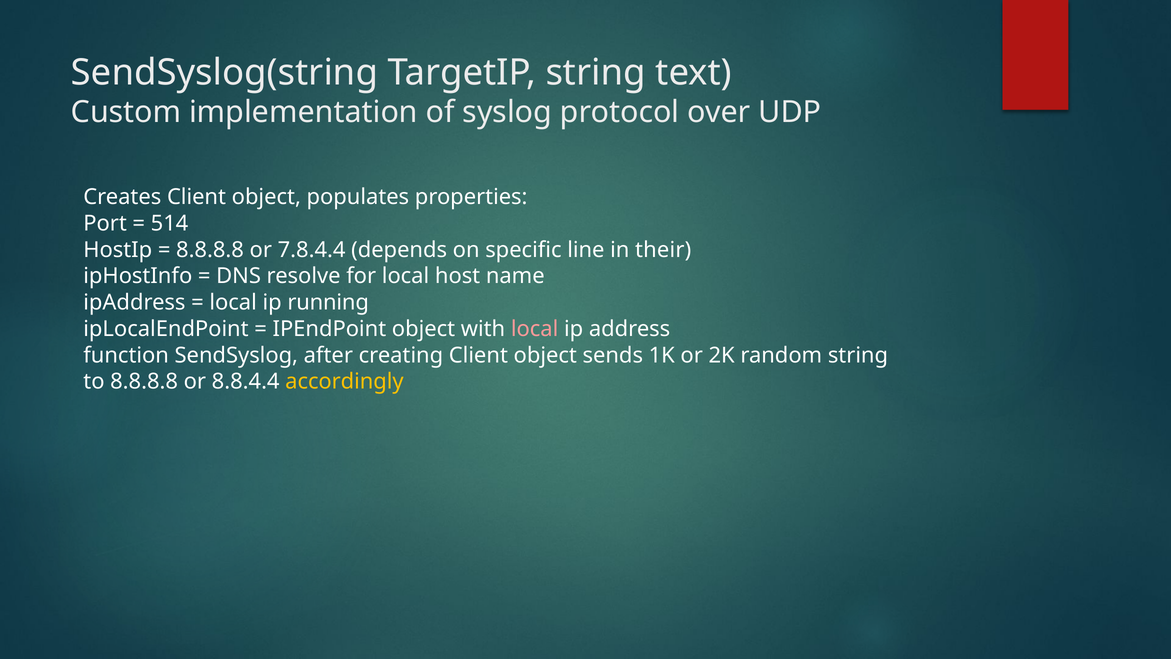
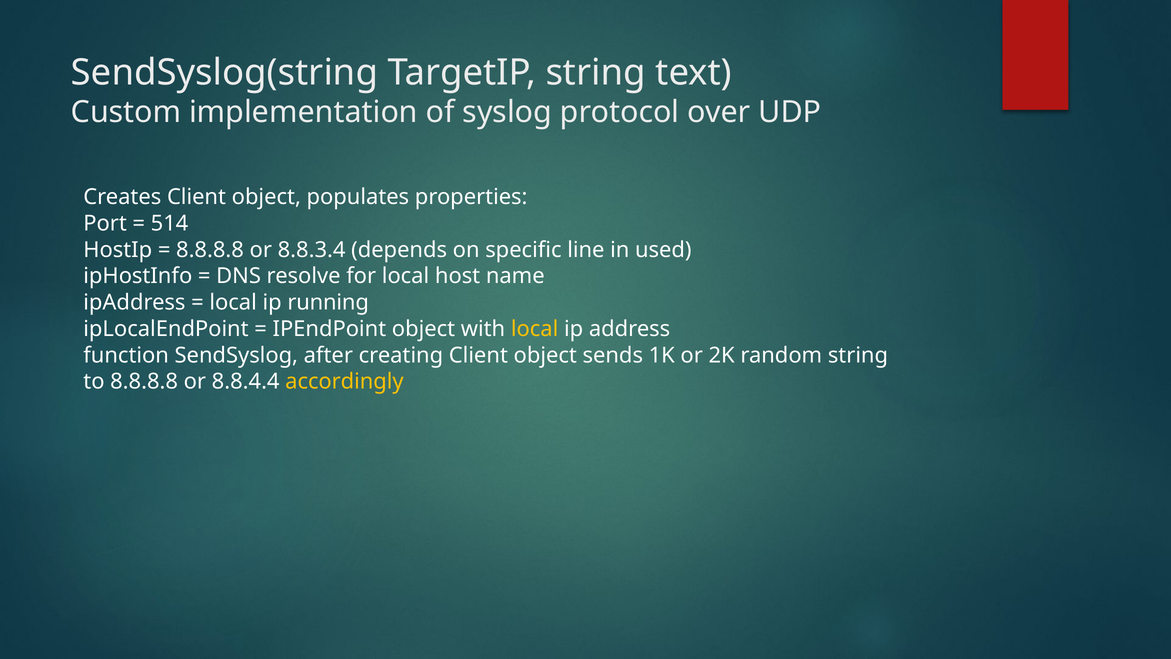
7.8.4.4: 7.8.4.4 -> 8.8.3.4
their: their -> used
local at (535, 329) colour: pink -> yellow
